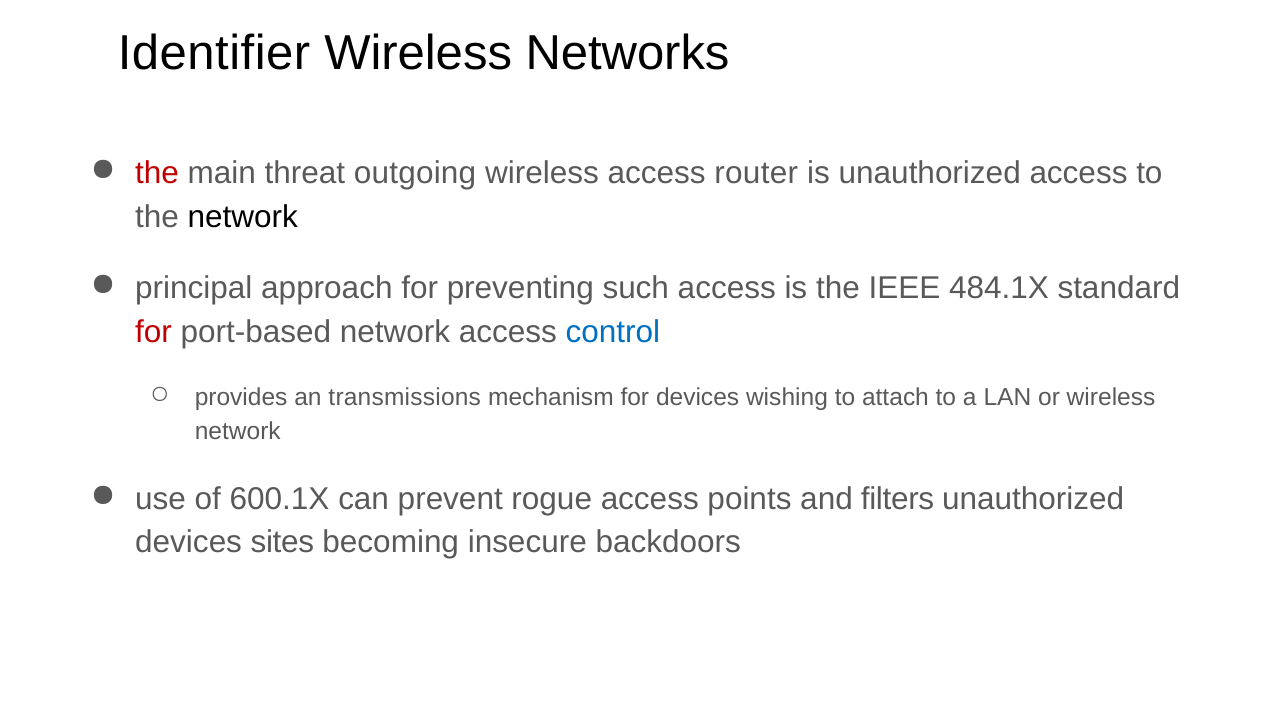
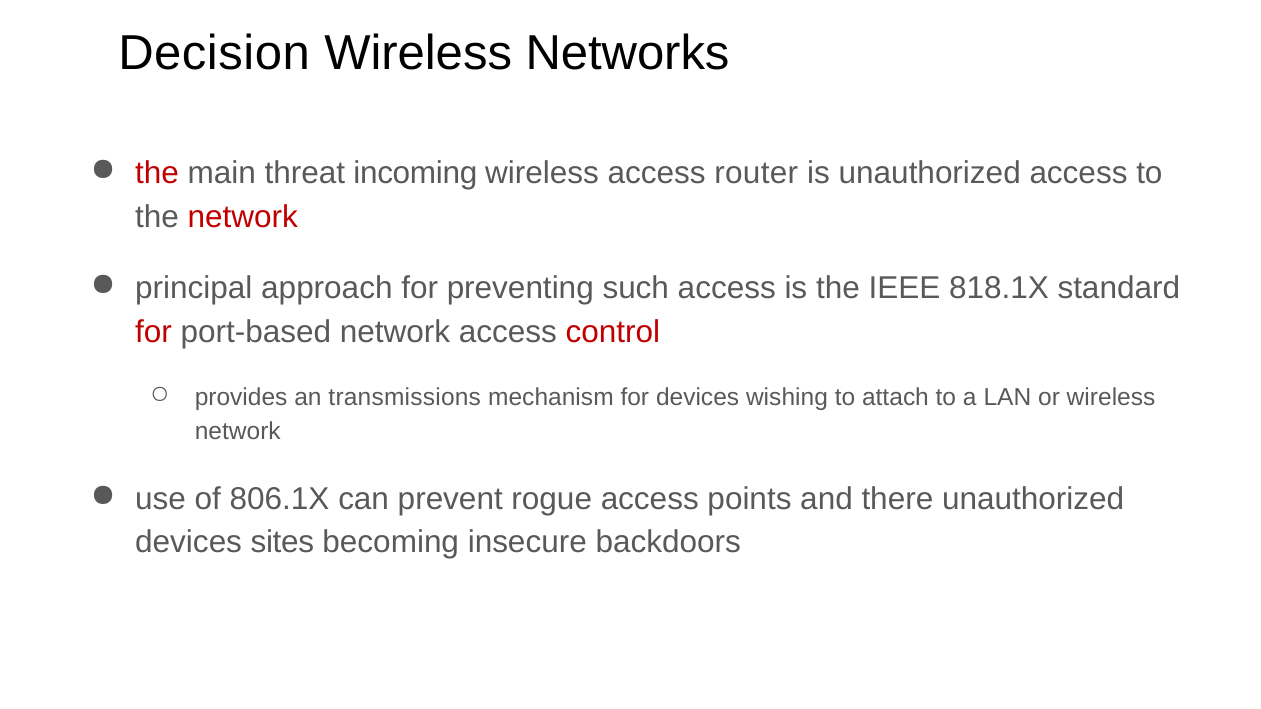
Identifier: Identifier -> Decision
outgoing: outgoing -> incoming
network at (243, 217) colour: black -> red
484.1X: 484.1X -> 818.1X
control colour: blue -> red
600.1X: 600.1X -> 806.1X
filters: filters -> there
